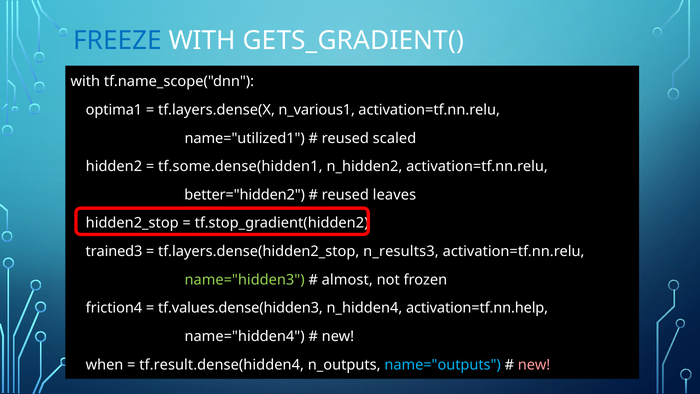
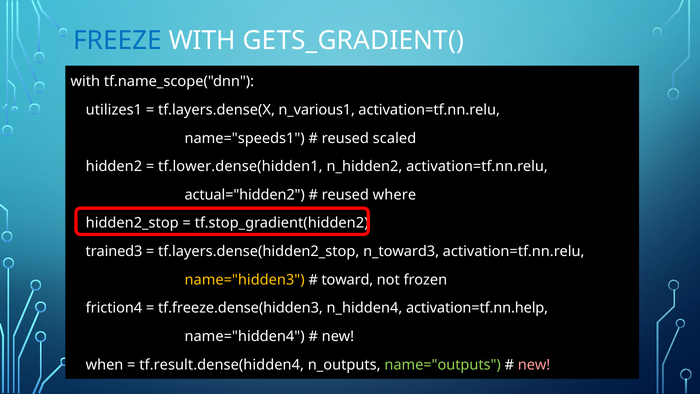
optima1: optima1 -> utilizes1
name="utilized1: name="utilized1 -> name="speeds1
tf.some.dense(hidden1: tf.some.dense(hidden1 -> tf.lower.dense(hidden1
better="hidden2: better="hidden2 -> actual="hidden2
leaves: leaves -> where
n_results3: n_results3 -> n_toward3
name="hidden3 colour: light green -> yellow
almost: almost -> toward
tf.values.dense(hidden3: tf.values.dense(hidden3 -> tf.freeze.dense(hidden3
name="outputs colour: light blue -> light green
